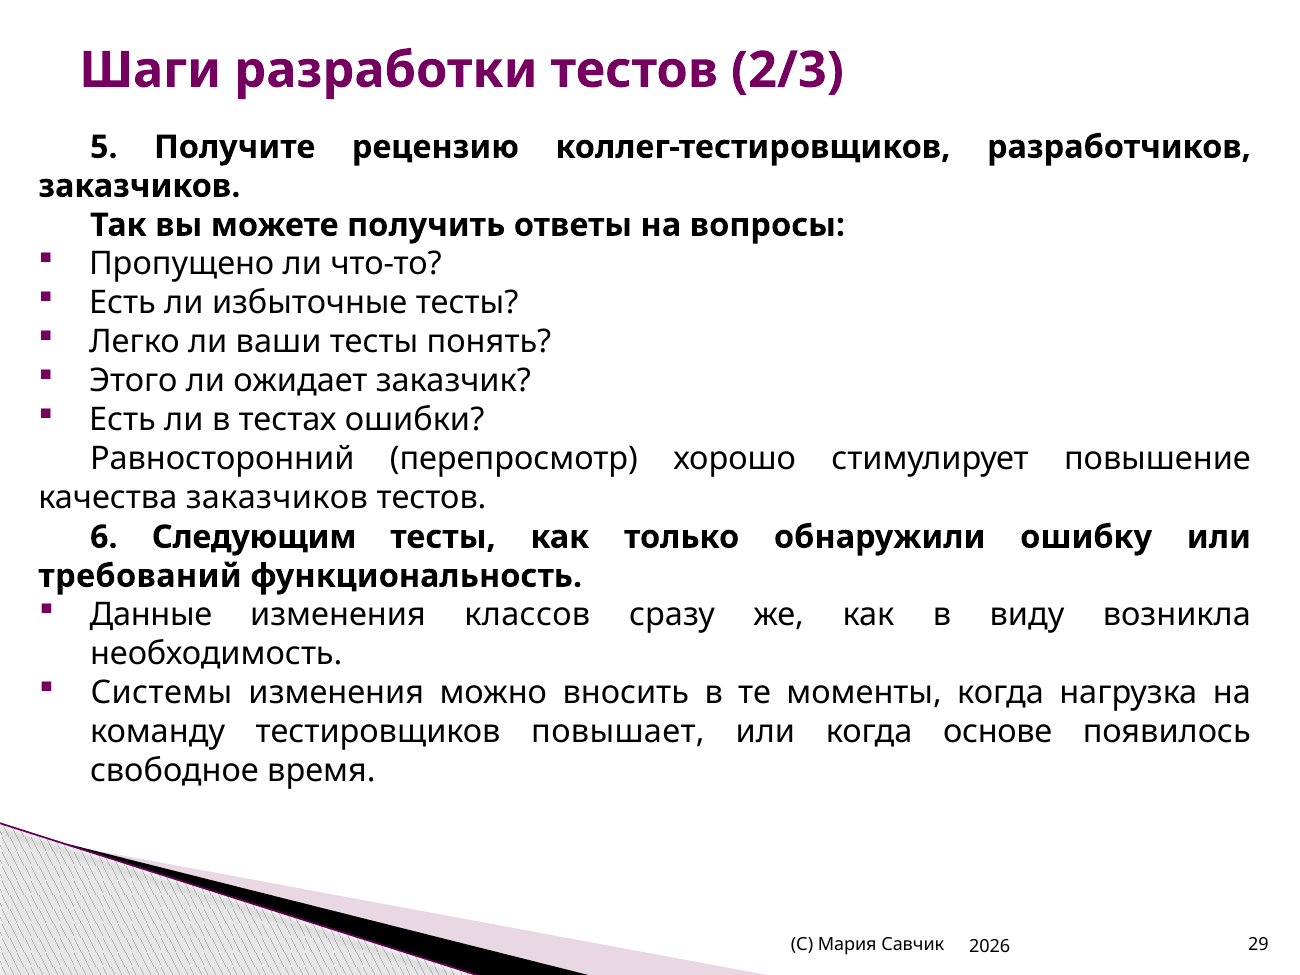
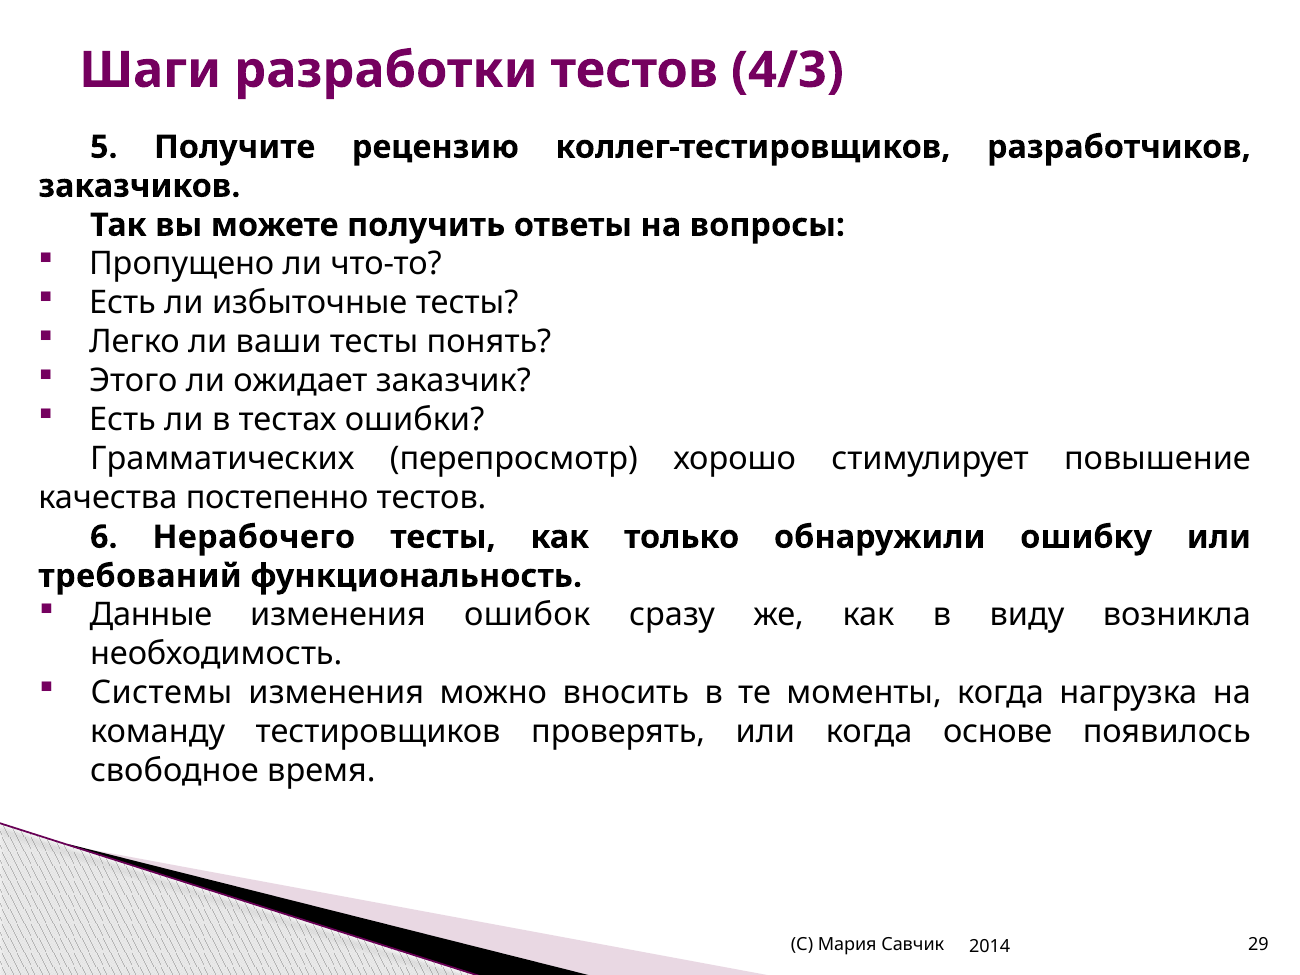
2/3: 2/3 -> 4/3
Равносторонний: Равносторонний -> Грамматических
качества заказчиков: заказчиков -> постепенно
Следующим: Следующим -> Нерабочего
классов: классов -> ошибок
повышает: повышает -> проверять
2026: 2026 -> 2014
